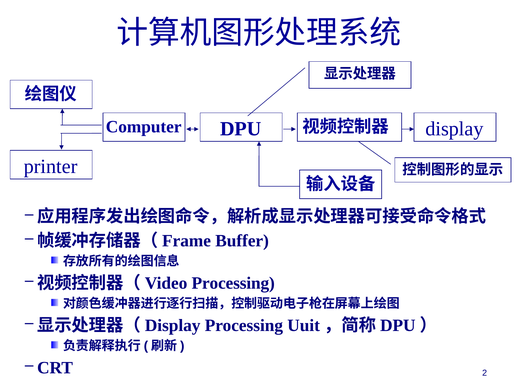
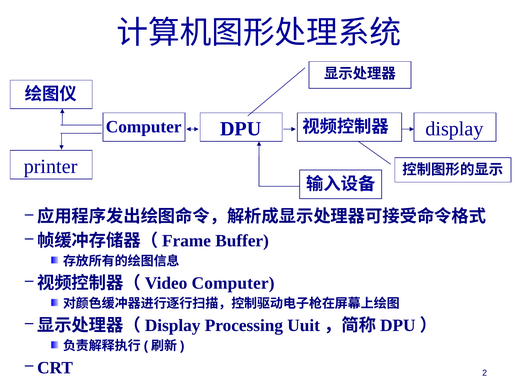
Processing at (233, 283): Processing -> Computer
